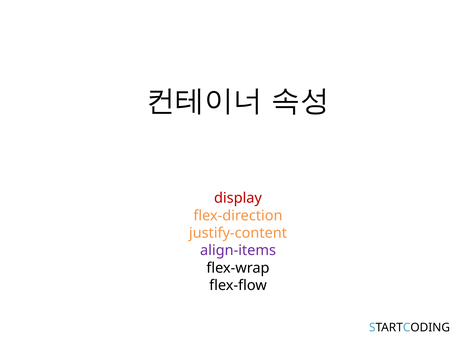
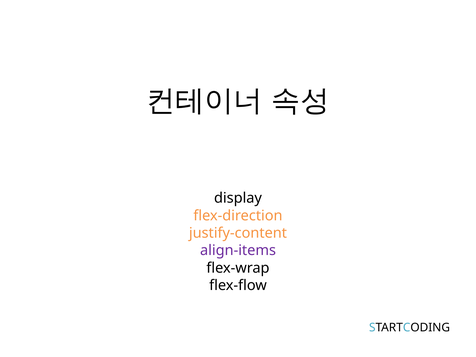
display colour: red -> black
